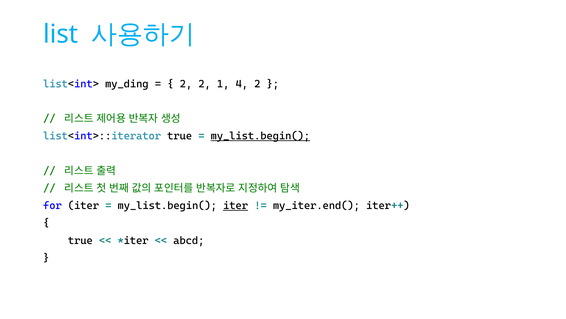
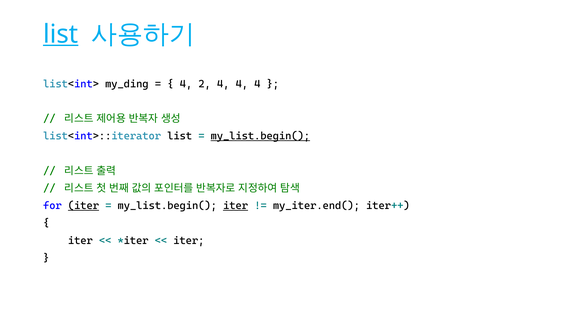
list at (61, 34) underline: none -> present
2 at (186, 84): 2 -> 4
2 1: 1 -> 4
2 at (257, 84): 2 -> 4
list<int>::iterator true: true -> list
iter at (83, 205) underline: none -> present
true at (80, 240): true -> iter
abcd at (189, 240): abcd -> iter
